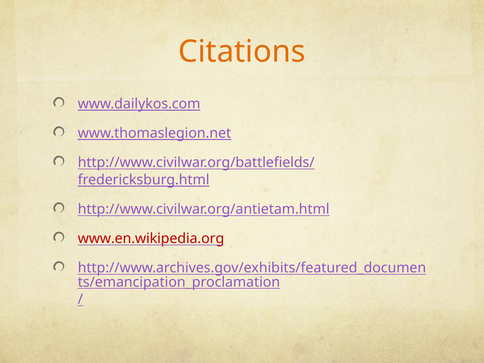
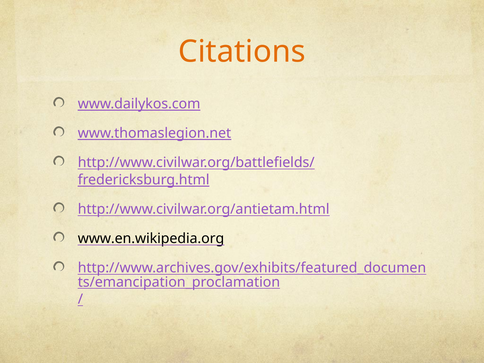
www.en.wikipedia.org colour: red -> black
